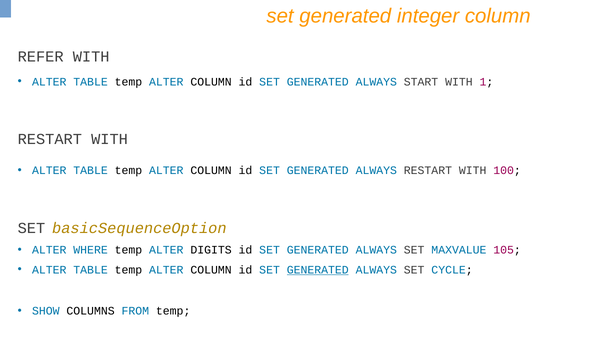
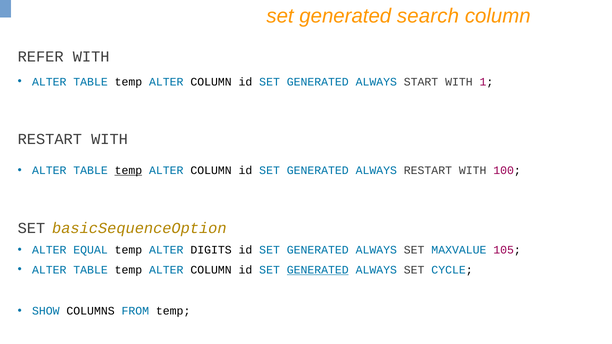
integer: integer -> search
temp at (128, 171) underline: none -> present
WHERE: WHERE -> EQUAL
